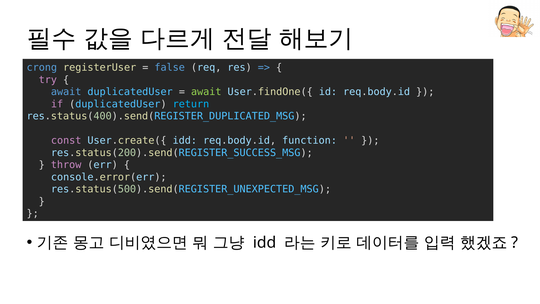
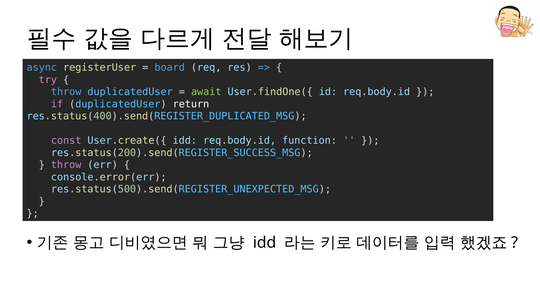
crong: crong -> async
false: false -> board
await at (66, 92): await -> throw
return colour: light blue -> white
